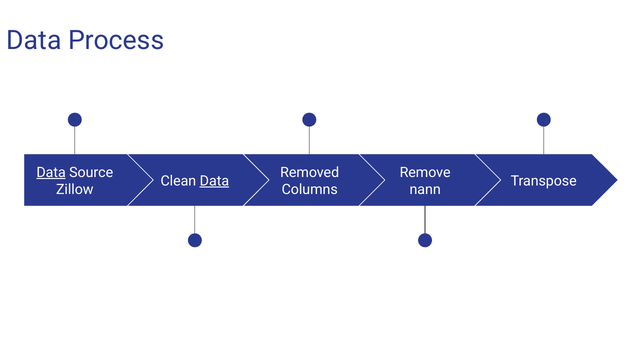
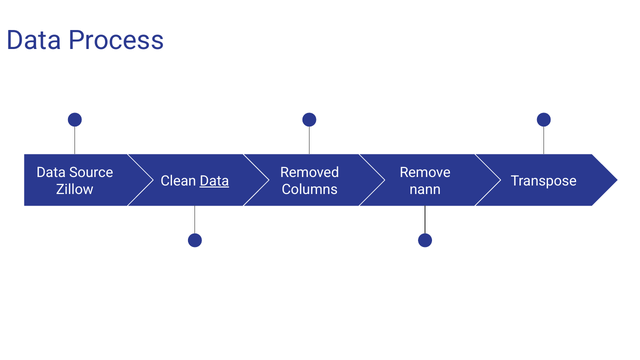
Data at (51, 172) underline: present -> none
